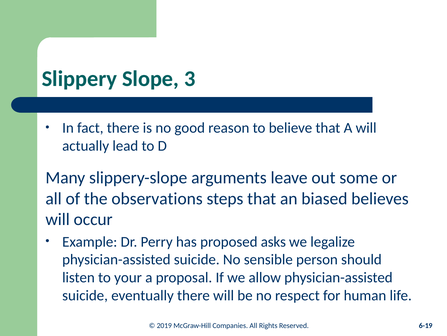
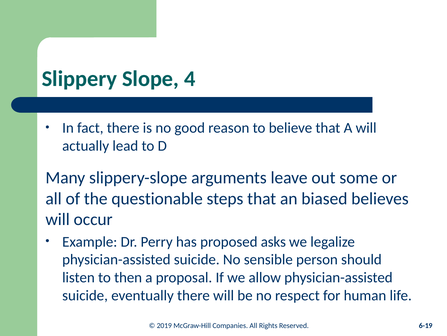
3: 3 -> 4
observations: observations -> questionable
your: your -> then
